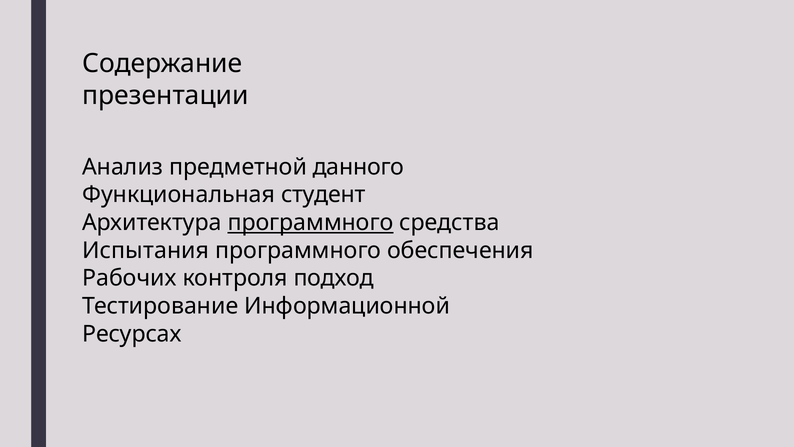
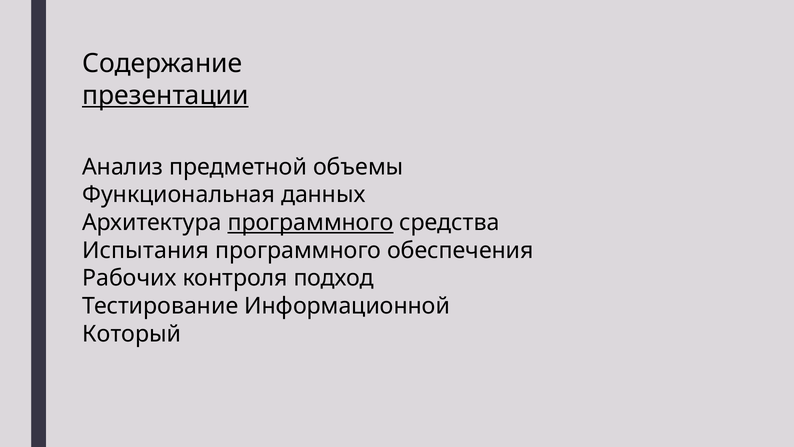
презентации underline: none -> present
данного: данного -> объемы
студент: студент -> данных
Ресурсах: Ресурсах -> Который
